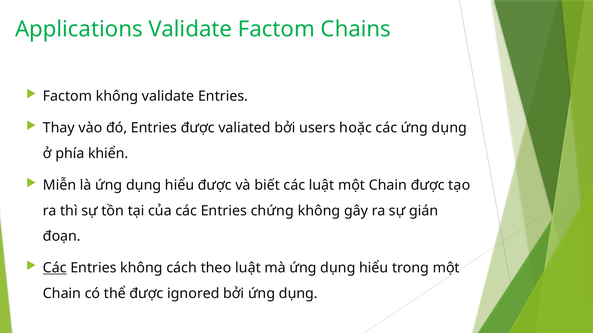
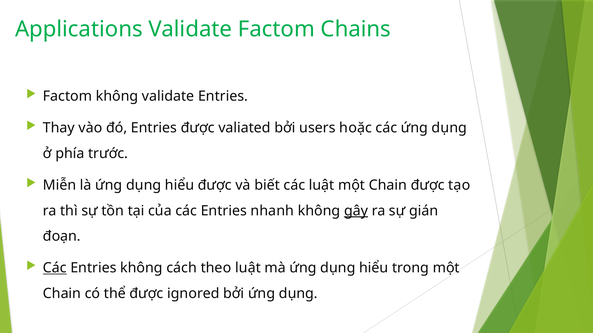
khiển: khiển -> trước
chứng: chứng -> nhanh
gây underline: none -> present
